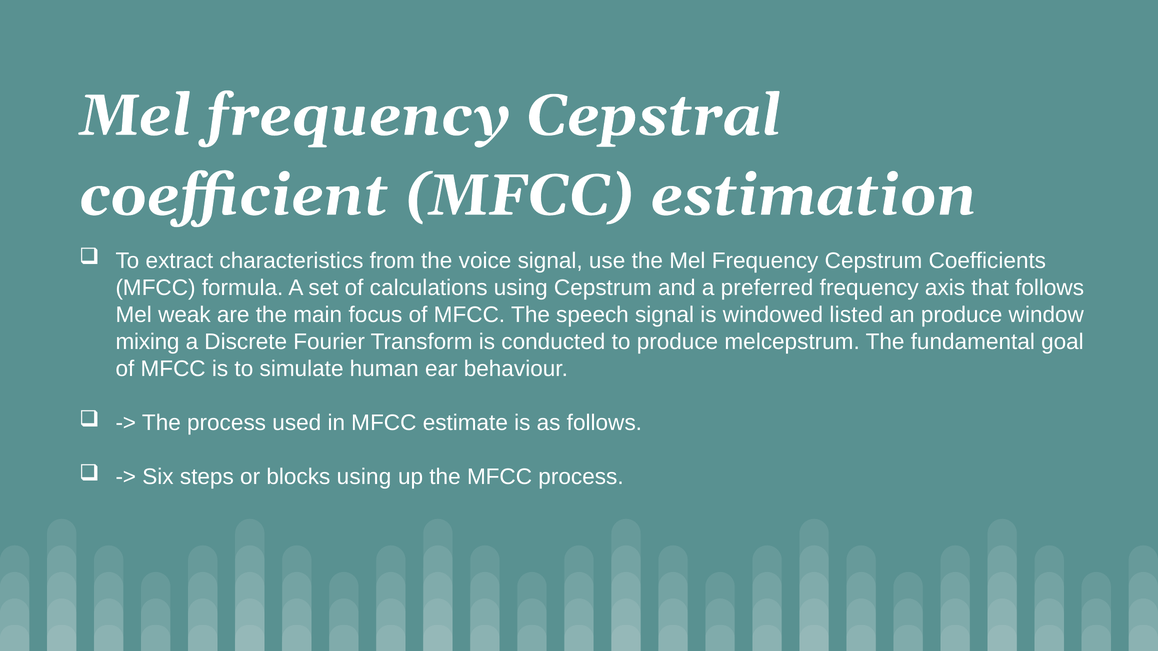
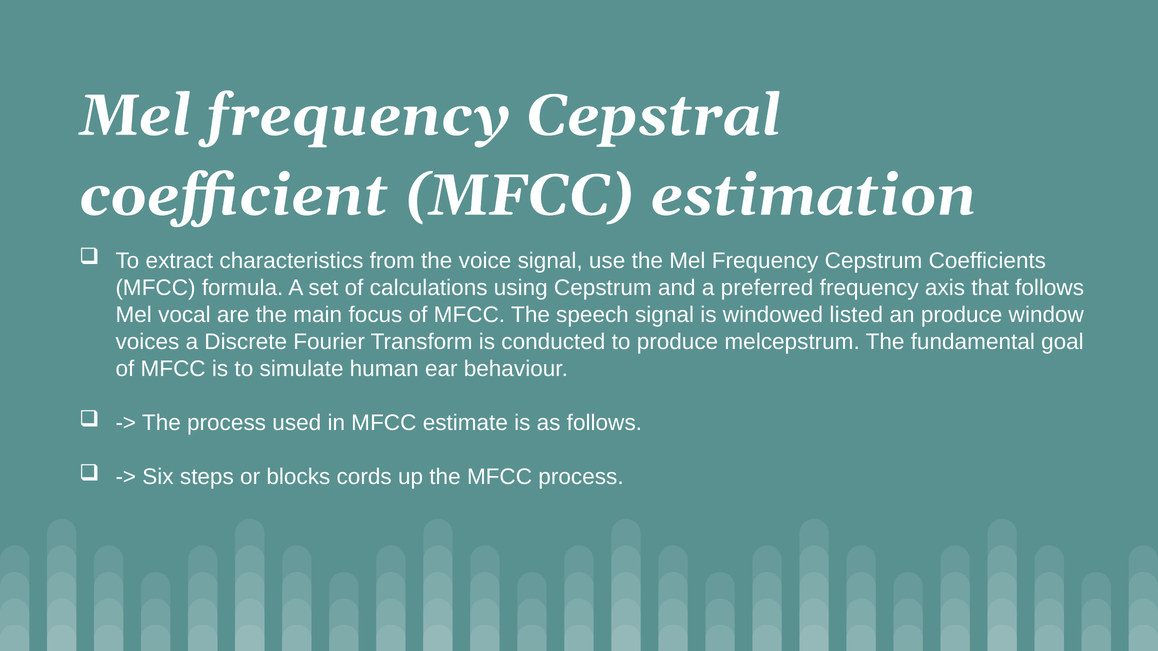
weak: weak -> vocal
mixing: mixing -> voices
blocks using: using -> cords
